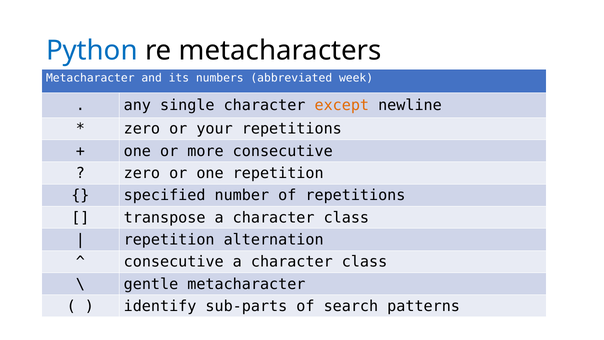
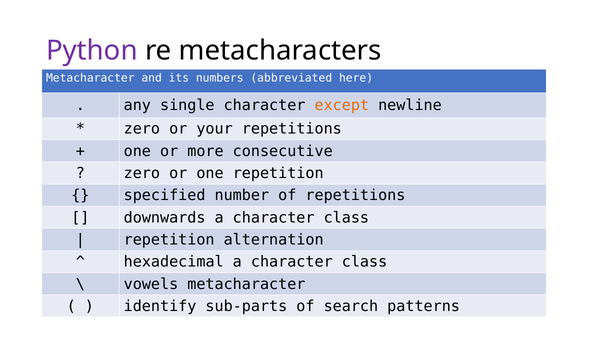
Python colour: blue -> purple
week: week -> here
transpose: transpose -> downwards
consecutive at (174, 262): consecutive -> hexadecimal
gentle: gentle -> vowels
